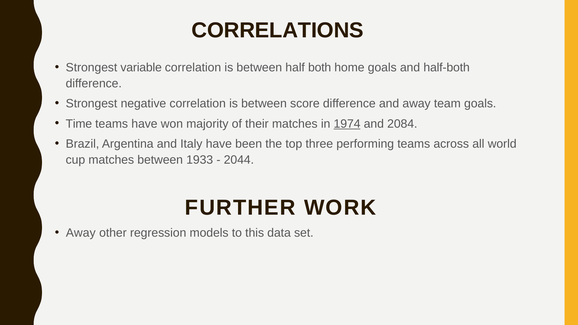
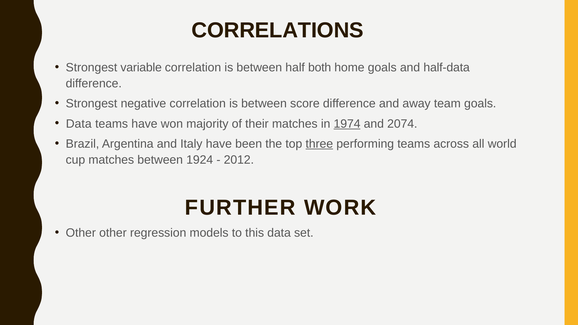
half-both: half-both -> half-data
Time at (79, 124): Time -> Data
2084: 2084 -> 2074
three underline: none -> present
1933: 1933 -> 1924
2044: 2044 -> 2012
Away at (81, 233): Away -> Other
